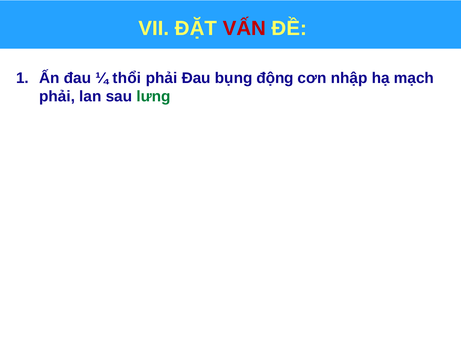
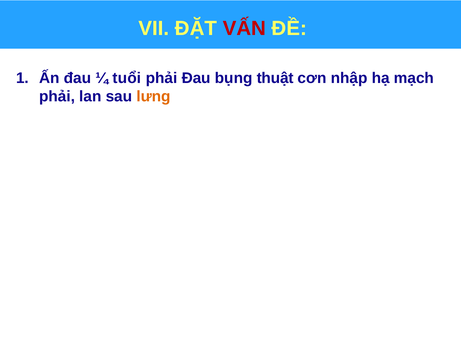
thổi: thổi -> tuổi
động: động -> thuật
lưng colour: green -> orange
